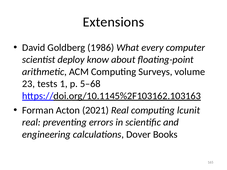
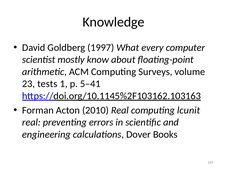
Extensions: Extensions -> Knowledge
1986: 1986 -> 1997
deploy: deploy -> mostly
5‒68: 5‒68 -> 5‒41
2021: 2021 -> 2010
